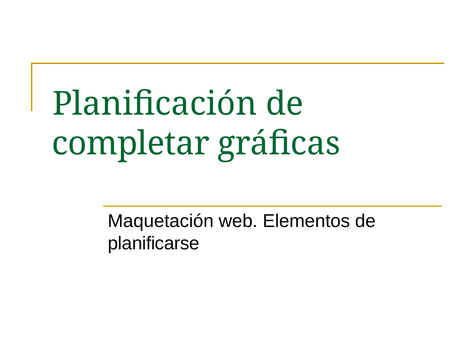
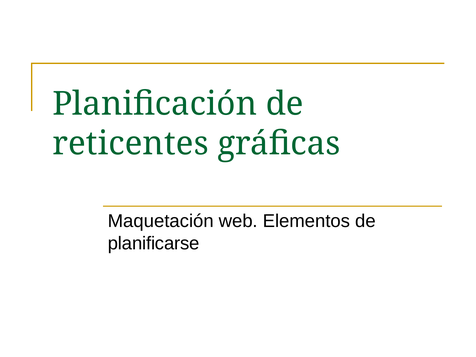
completar: completar -> reticentes
